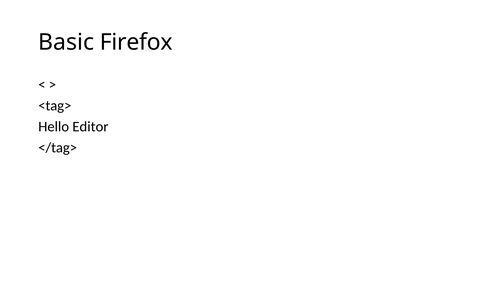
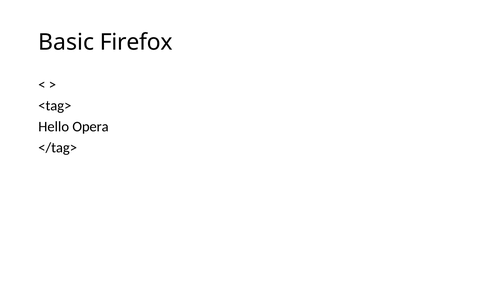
Editor: Editor -> Opera
